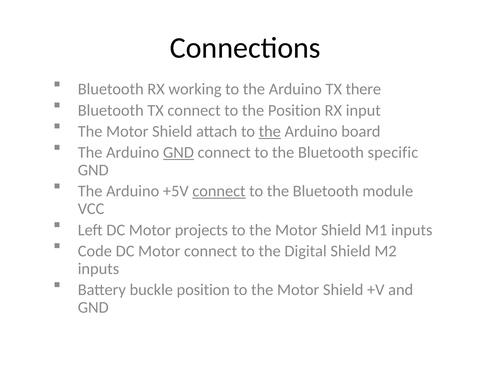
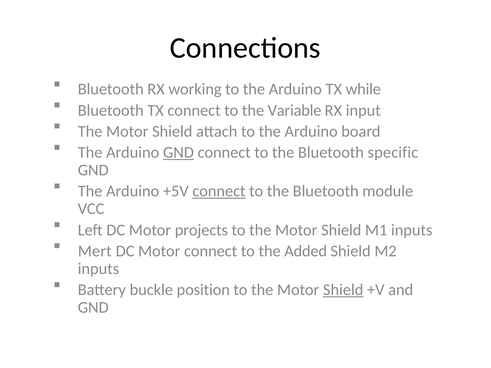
there: there -> while
the Position: Position -> Variable
the at (270, 131) underline: present -> none
Code: Code -> Mert
Digital: Digital -> Added
Shield at (343, 290) underline: none -> present
